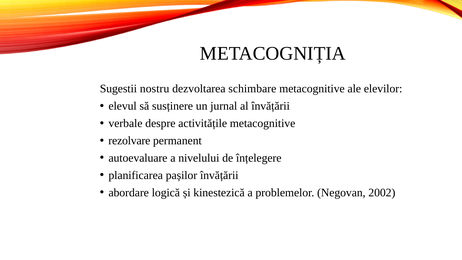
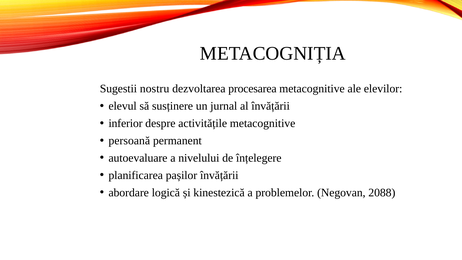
schimbare: schimbare -> procesarea
verbale: verbale -> inferior
rezolvare: rezolvare -> persoană
2002: 2002 -> 2088
